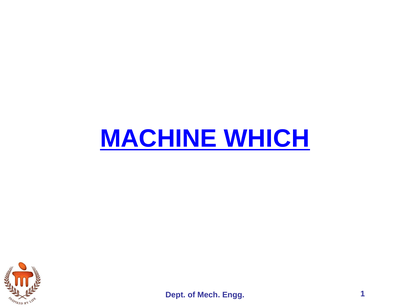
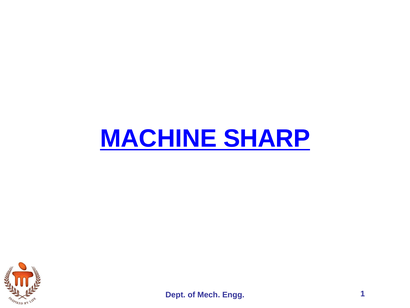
WHICH: WHICH -> SHARP
